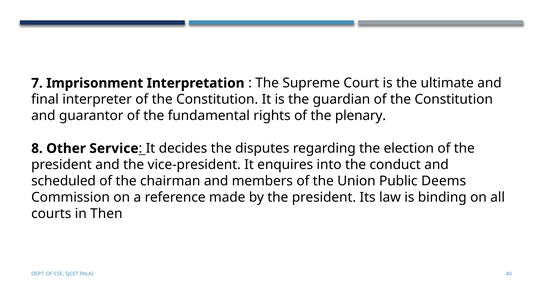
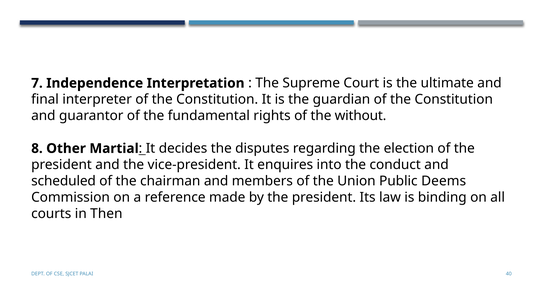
Imprisonment: Imprisonment -> Independence
plenary: plenary -> without
Service: Service -> Martial
